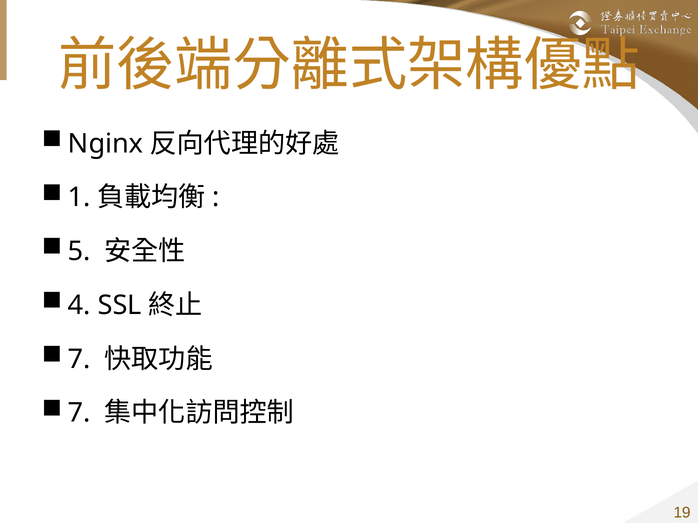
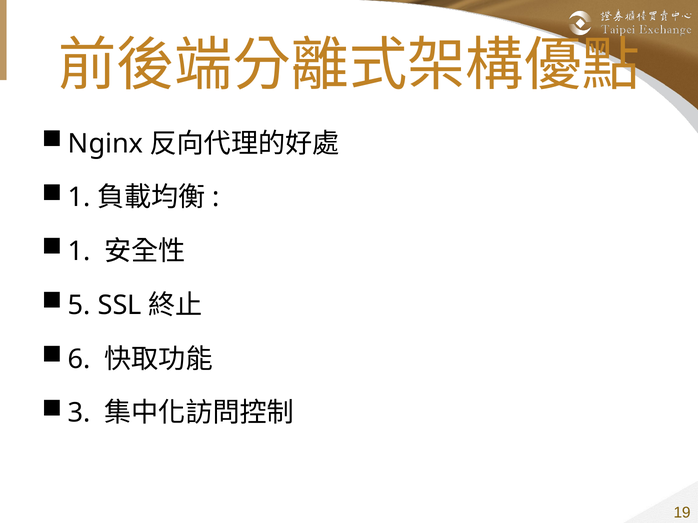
5 at (79, 252): 5 -> 1
4: 4 -> 5
7 at (79, 359): 7 -> 6
7 at (79, 413): 7 -> 3
